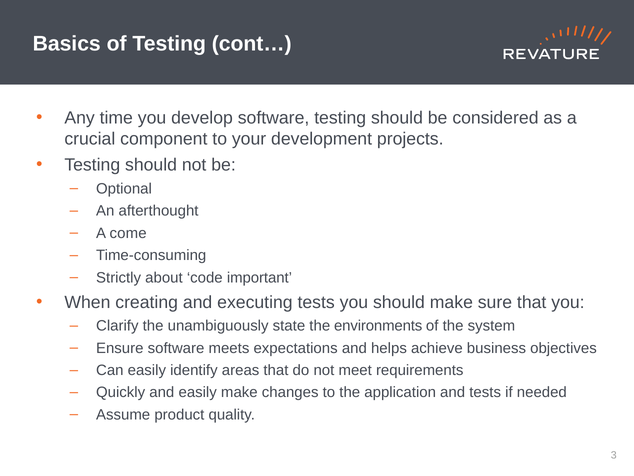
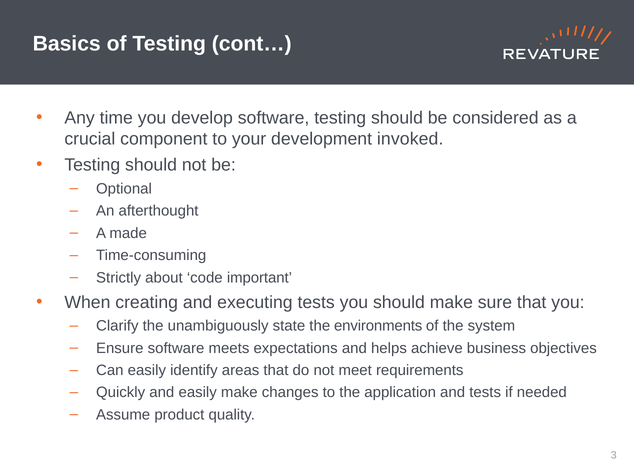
projects: projects -> invoked
come: come -> made
